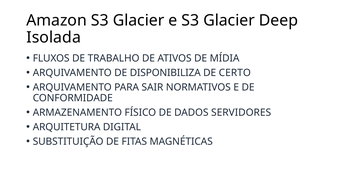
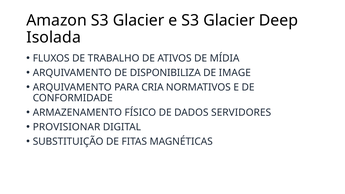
CERTO: CERTO -> IMAGE
SAIR: SAIR -> CRIA
ARQUITETURA: ARQUITETURA -> PROVISIONAR
